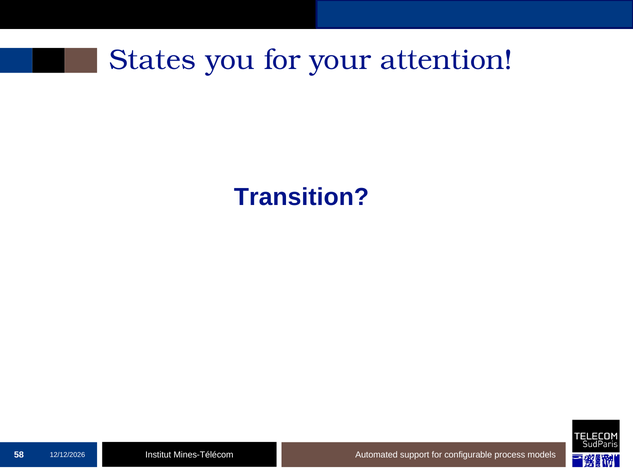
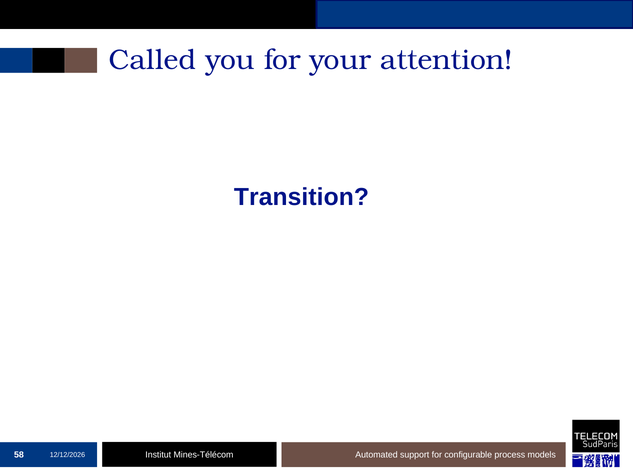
States: States -> Called
